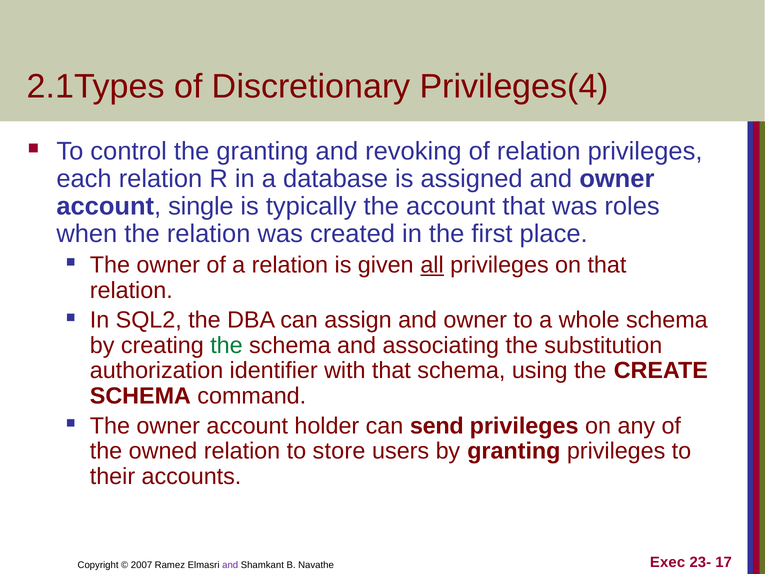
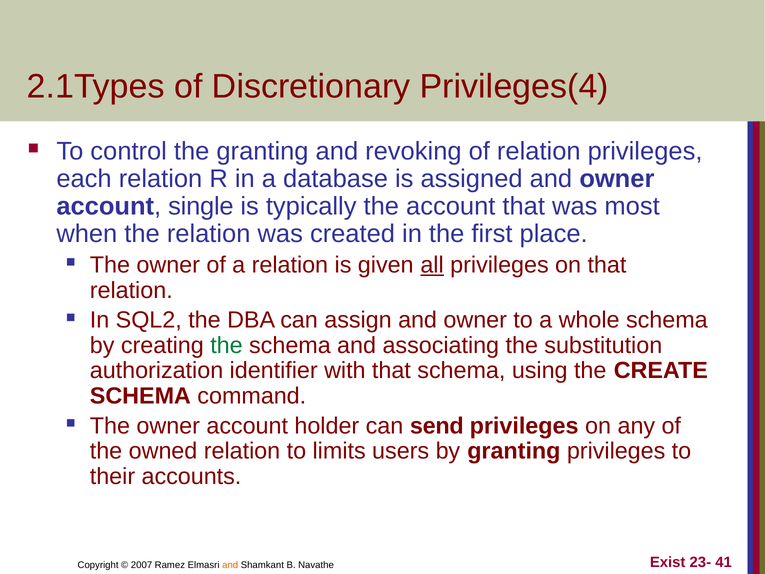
roles: roles -> most
store: store -> limits
and at (230, 565) colour: purple -> orange
Exec: Exec -> Exist
17: 17 -> 41
